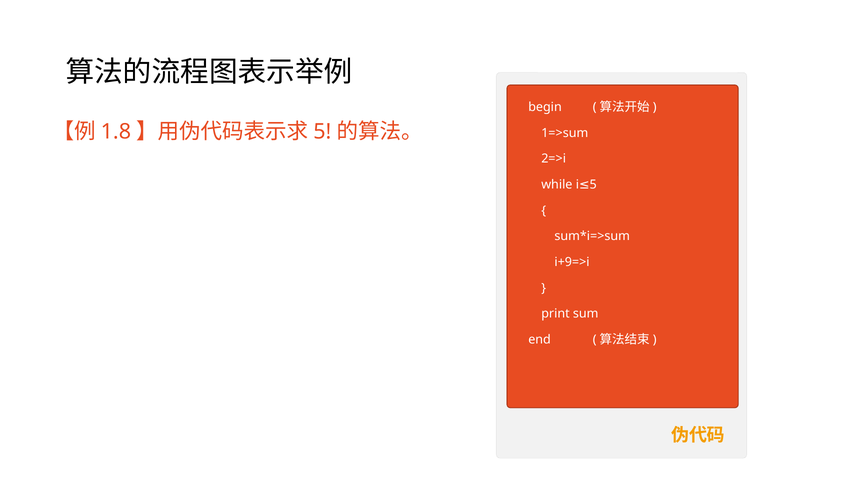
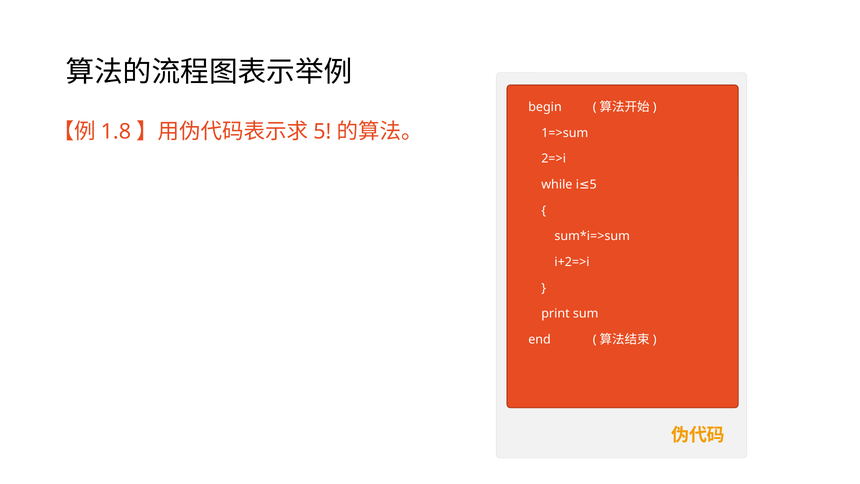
i+9=>i: i+9=>i -> i+2=>i
